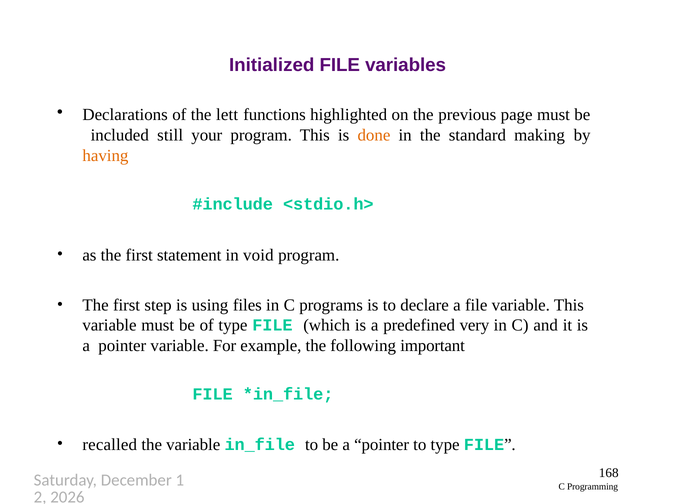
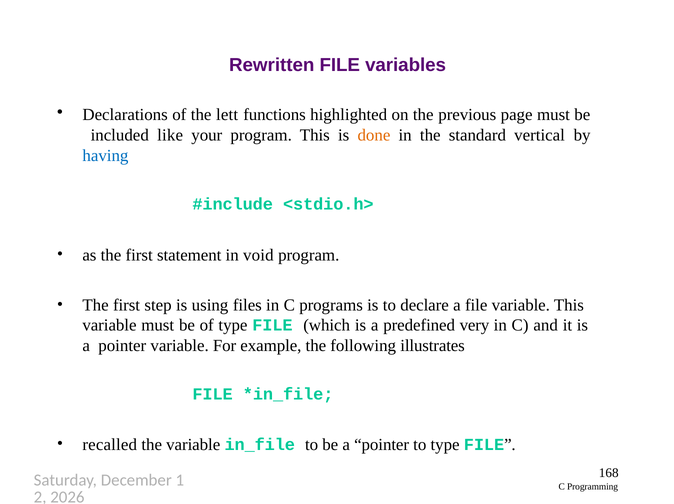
Initialized: Initialized -> Rewritten
still: still -> like
making: making -> vertical
having colour: orange -> blue
important: important -> illustrates
